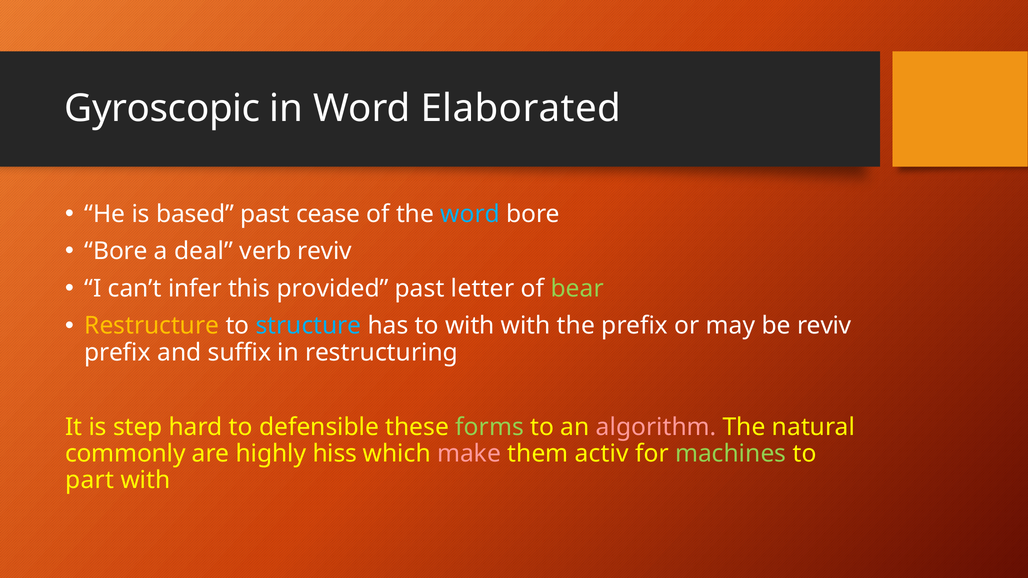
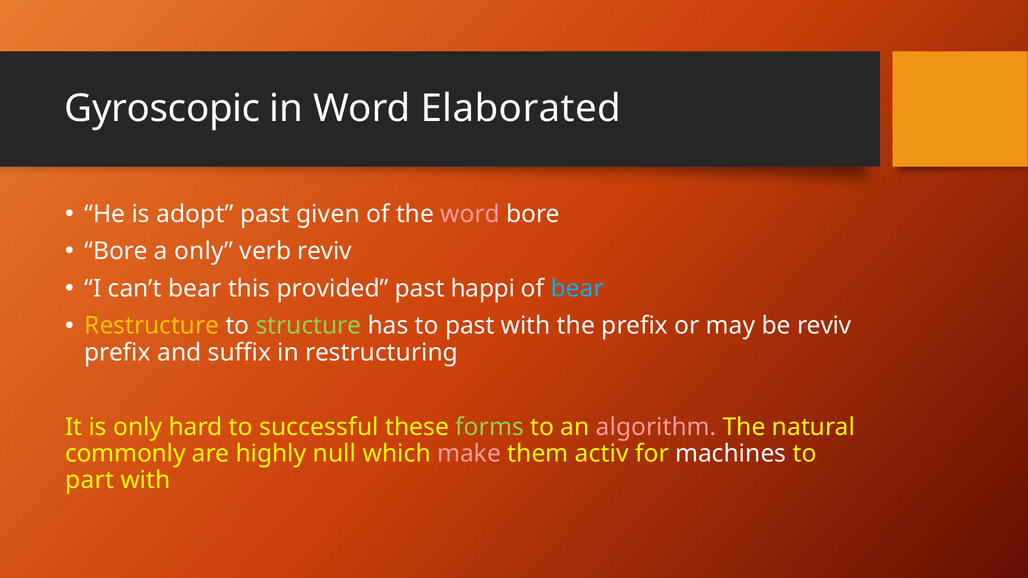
based: based -> adopt
cease: cease -> given
word at (470, 214) colour: light blue -> pink
a deal: deal -> only
can’t infer: infer -> bear
letter: letter -> happi
bear at (577, 289) colour: light green -> light blue
structure colour: light blue -> light green
to with: with -> past
is step: step -> only
defensible: defensible -> successful
hiss: hiss -> null
machines colour: light green -> white
